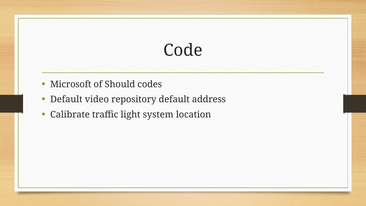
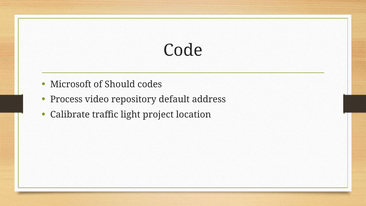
Default at (66, 99): Default -> Process
system: system -> project
